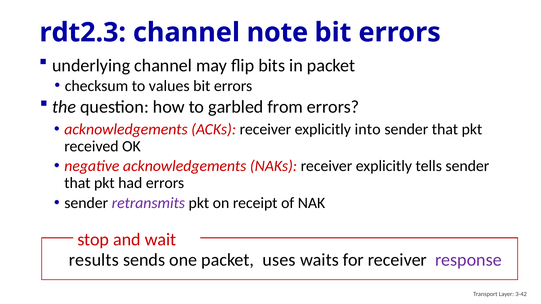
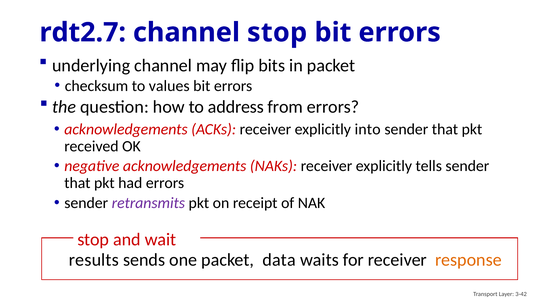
rdt2.3: rdt2.3 -> rdt2.7
channel note: note -> stop
garbled: garbled -> address
uses: uses -> data
response colour: purple -> orange
